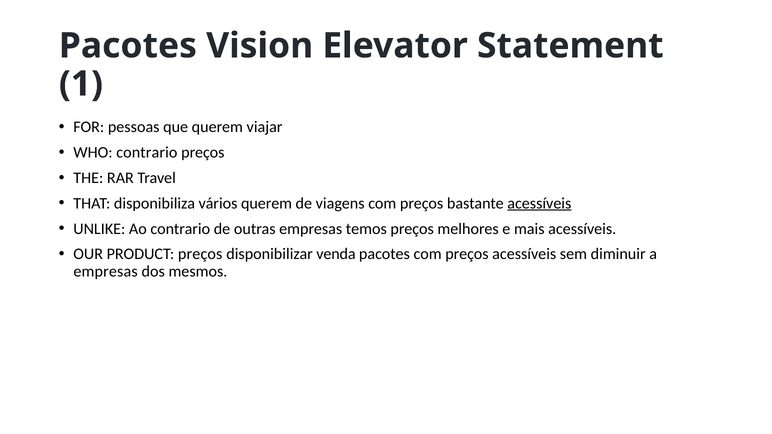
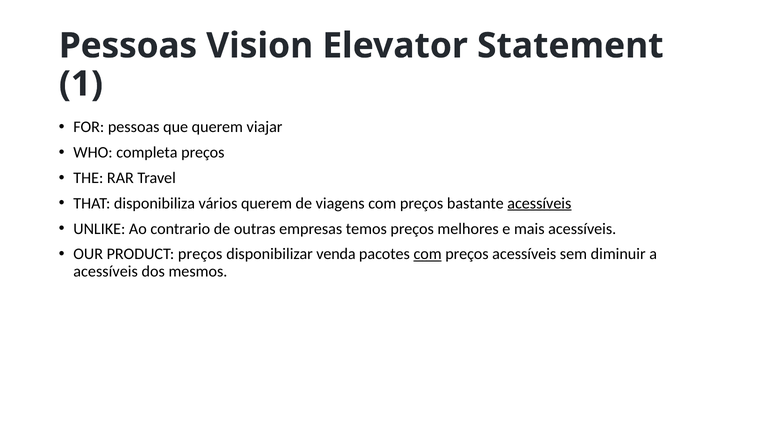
Pacotes at (128, 46): Pacotes -> Pessoas
WHO contrario: contrario -> completa
com at (428, 254) underline: none -> present
empresas at (106, 272): empresas -> acessíveis
